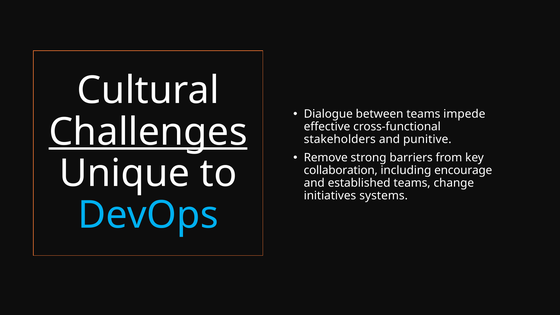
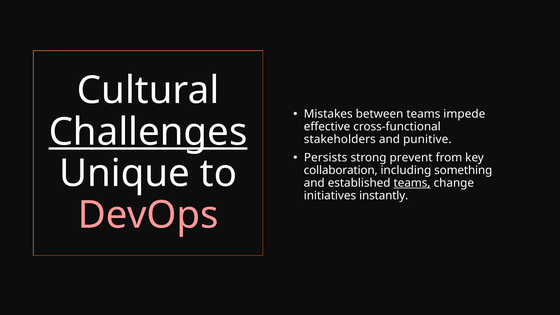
Dialogue: Dialogue -> Mistakes
Remove: Remove -> Persists
barriers: barriers -> prevent
encourage: encourage -> something
teams at (412, 183) underline: none -> present
systems: systems -> instantly
DevOps colour: light blue -> pink
